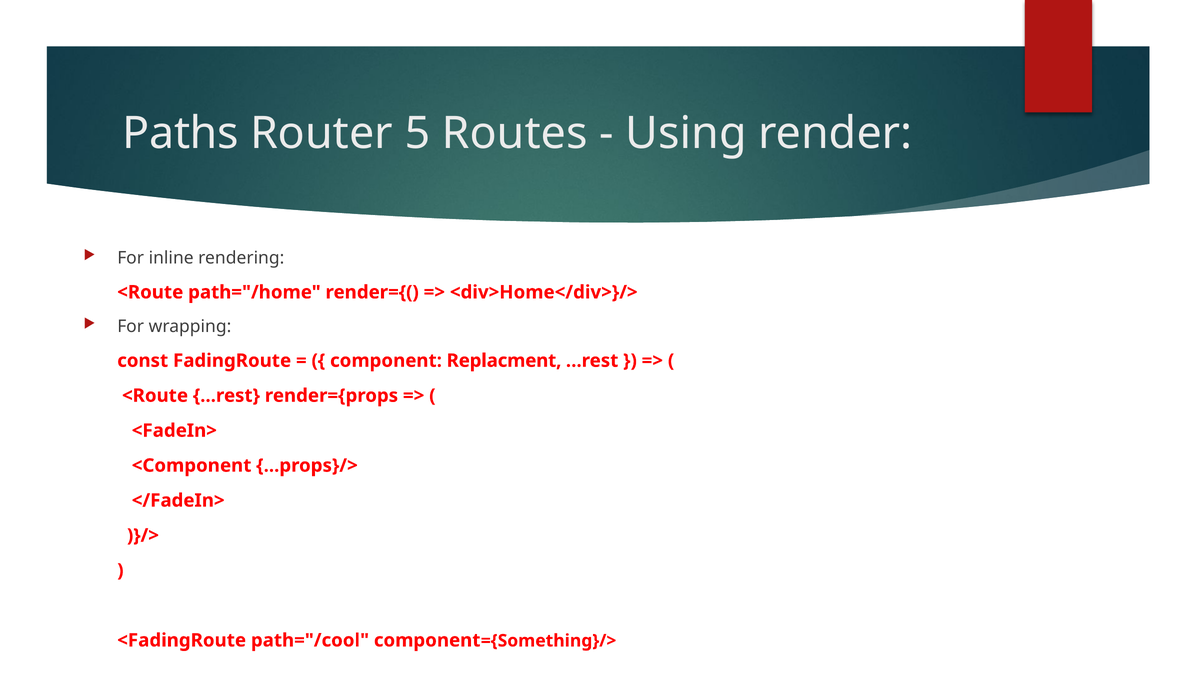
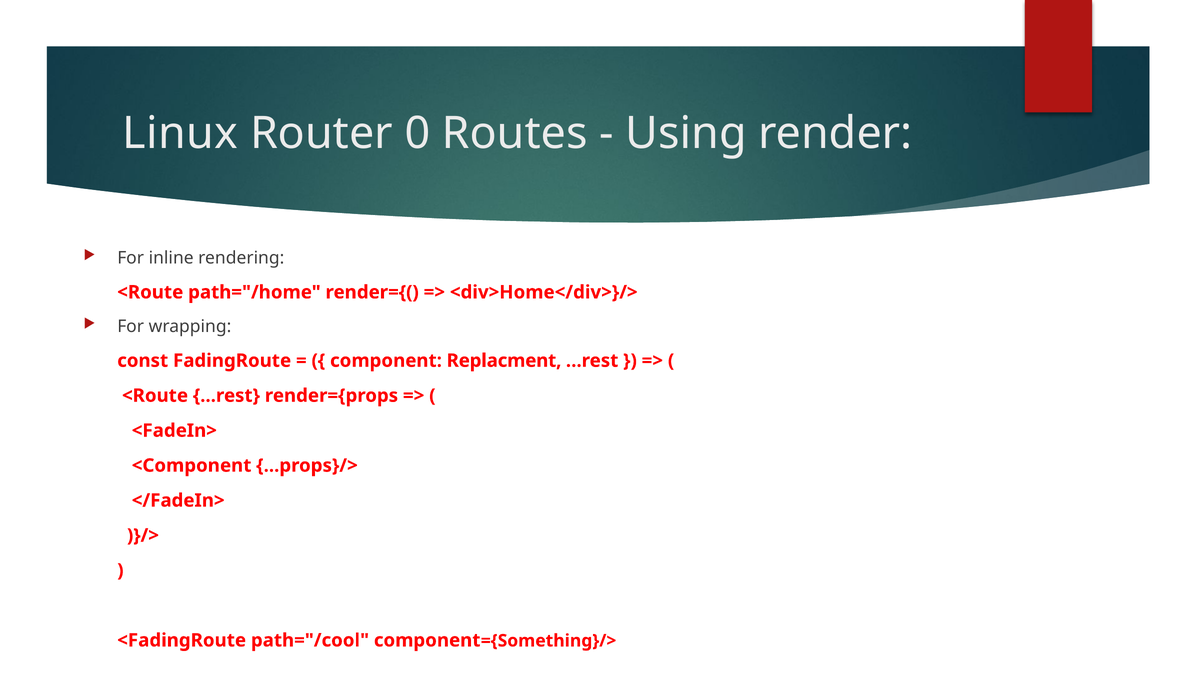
Paths: Paths -> Linux
5: 5 -> 0
